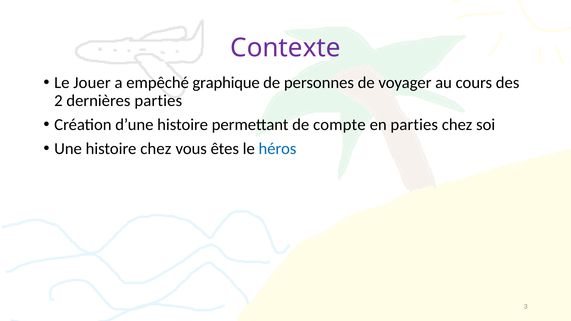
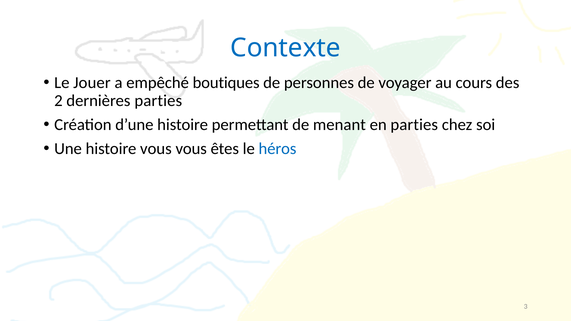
Contexte colour: purple -> blue
graphique: graphique -> boutiques
compte: compte -> menant
histoire chez: chez -> vous
